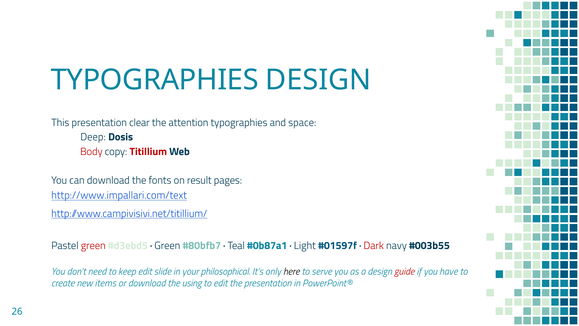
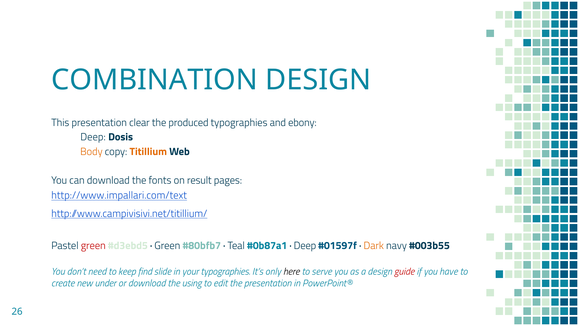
TYPOGRAPHIES at (155, 80): TYPOGRAPHIES -> COMBINATION
attention: attention -> produced
space: space -> ebony
Body colour: red -> orange
Titillium colour: red -> orange
Light at (305, 246): Light -> Deep
Dark colour: red -> orange
keep edit: edit -> find
your philosophical: philosophical -> typographies
items: items -> under
